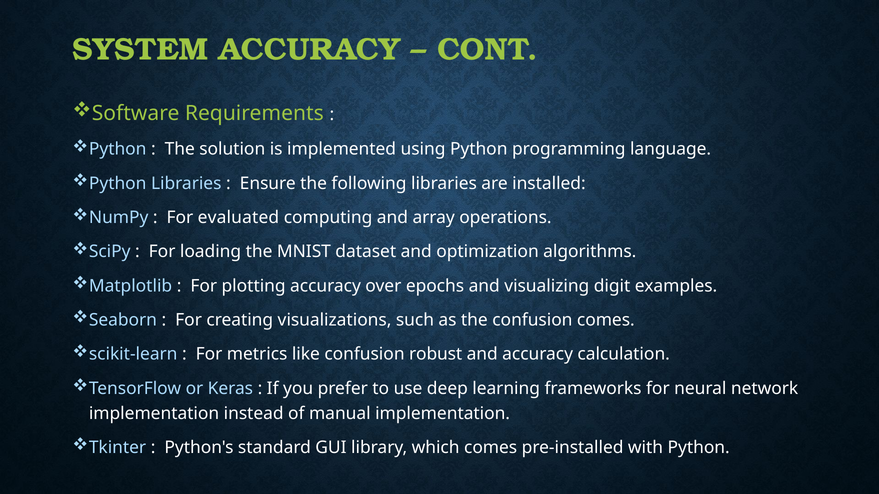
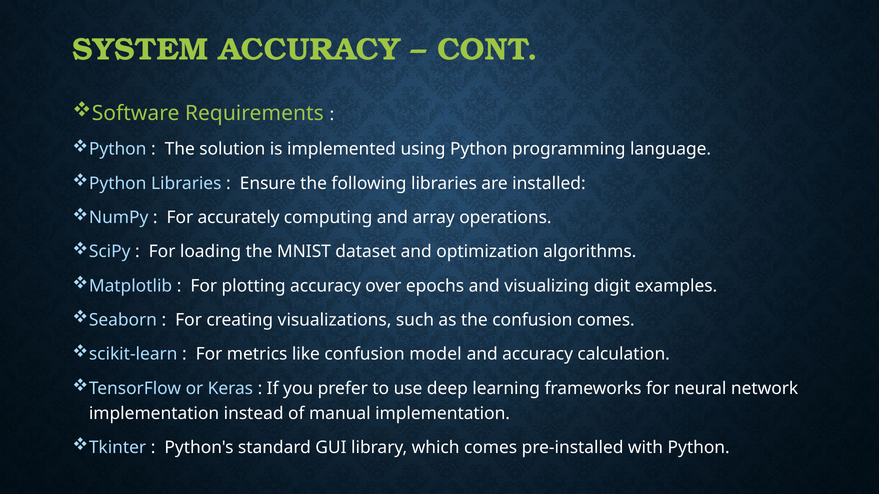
evaluated: evaluated -> accurately
robust: robust -> model
